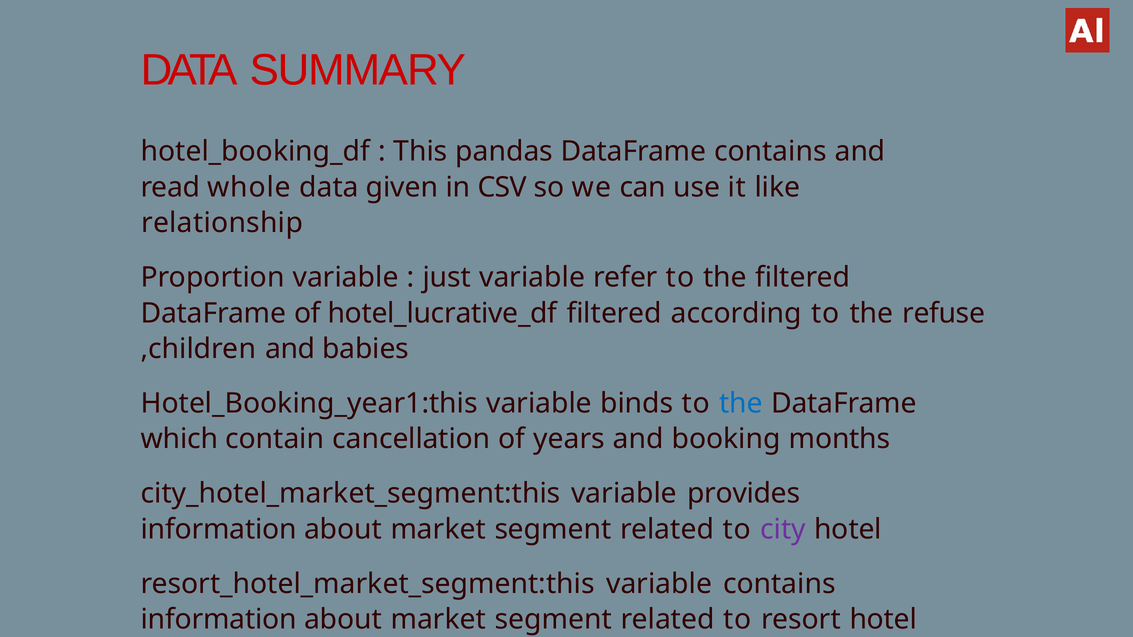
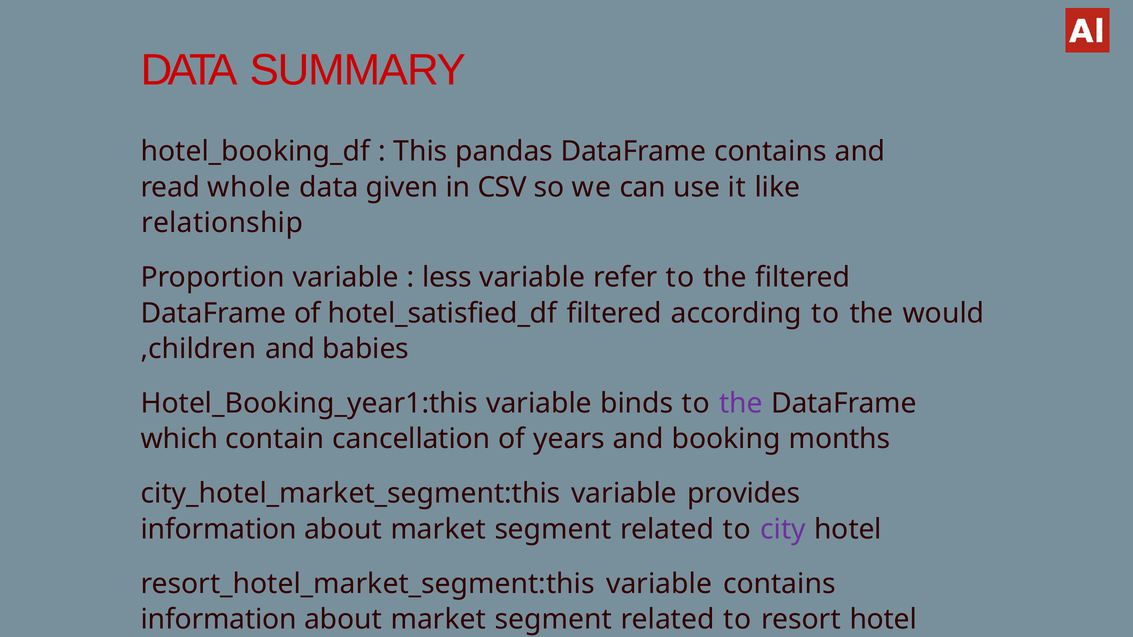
just: just -> less
hotel_lucrative_df: hotel_lucrative_df -> hotel_satisfied_df
refuse: refuse -> would
the at (741, 404) colour: blue -> purple
